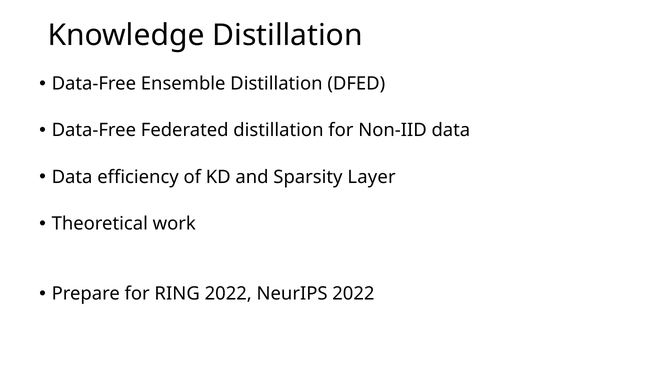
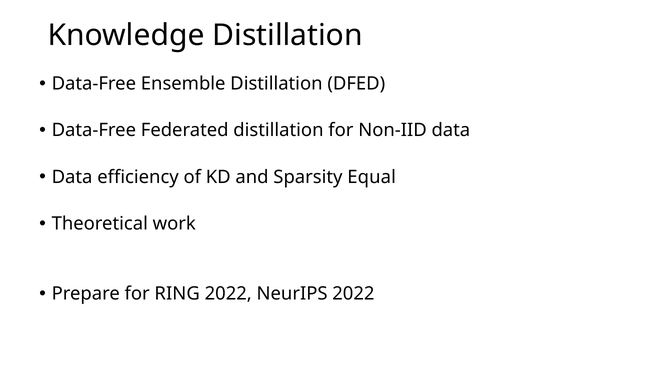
Layer: Layer -> Equal
